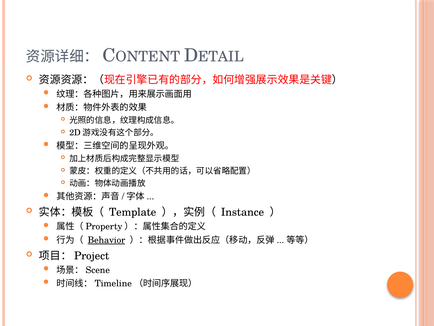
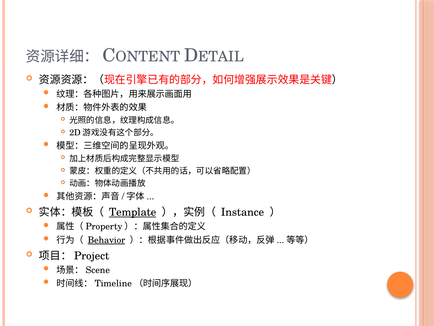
Template underline: none -> present
